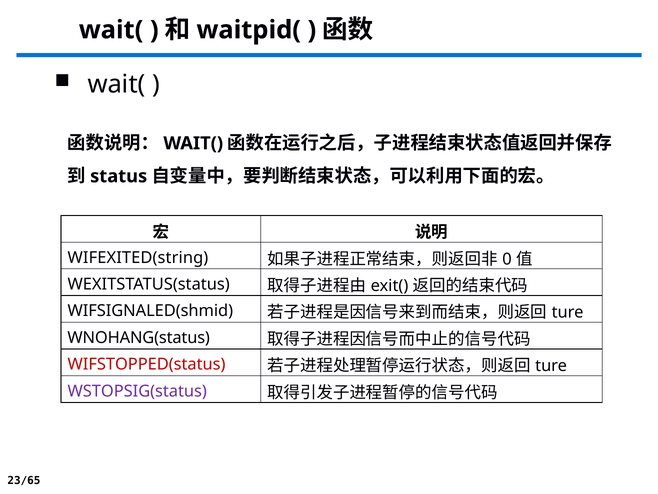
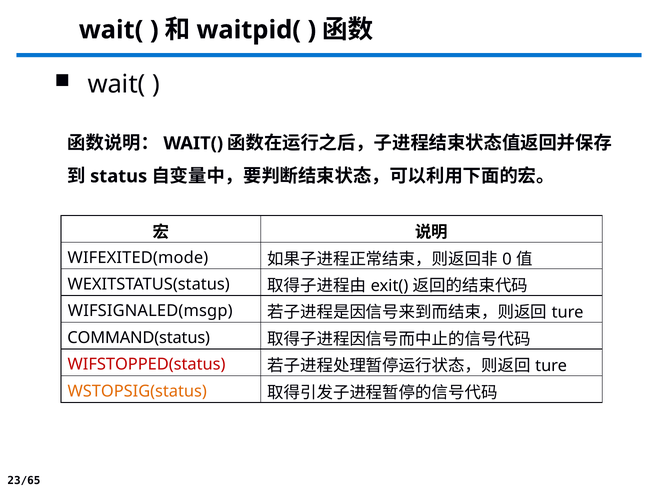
WIFEXITED(string: WIFEXITED(string -> WIFEXITED(mode
WIFSIGNALED(shmid: WIFSIGNALED(shmid -> WIFSIGNALED(msgp
WNOHANG(status: WNOHANG(status -> COMMAND(status
WSTOPSIG(status colour: purple -> orange
